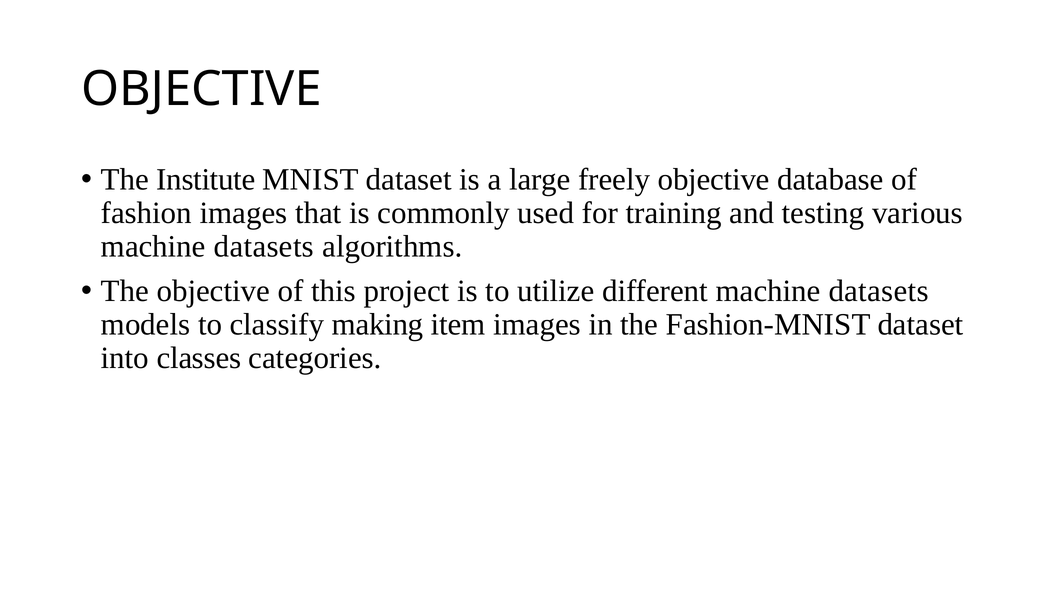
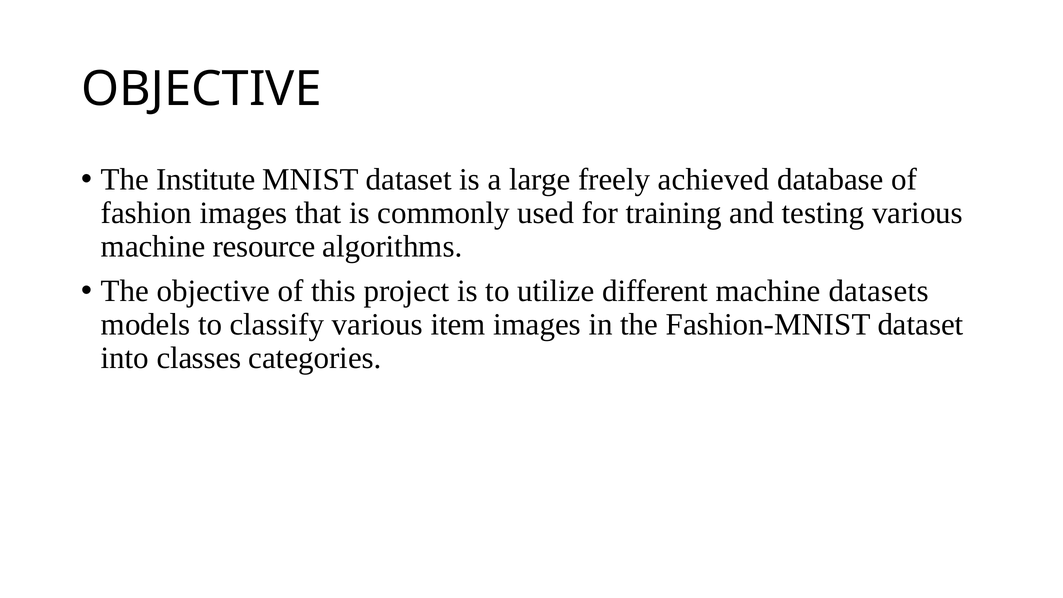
freely objective: objective -> achieved
datasets at (264, 247): datasets -> resource
classify making: making -> various
